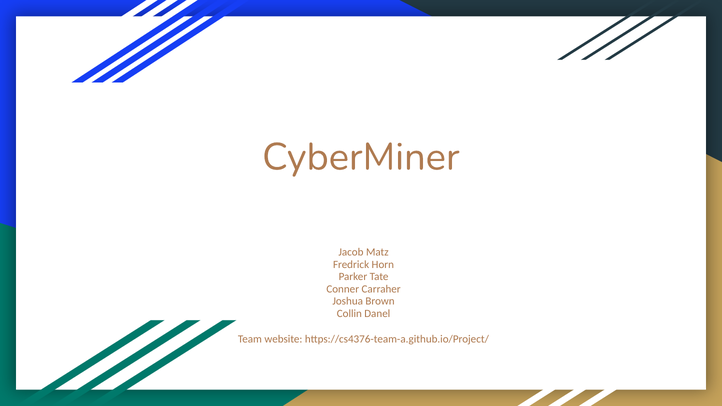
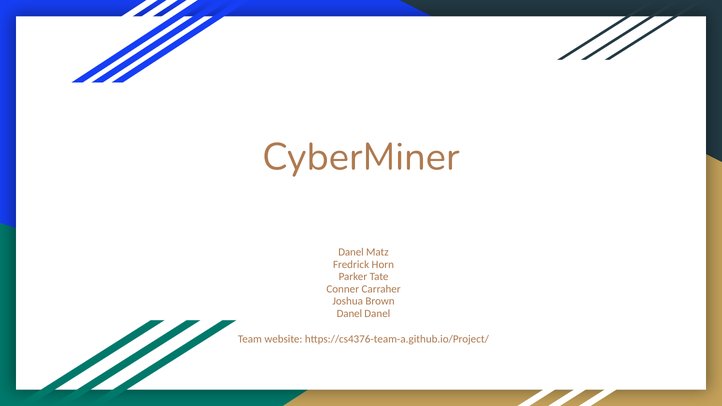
Jacob at (351, 252): Jacob -> Danel
Collin at (349, 314): Collin -> Danel
